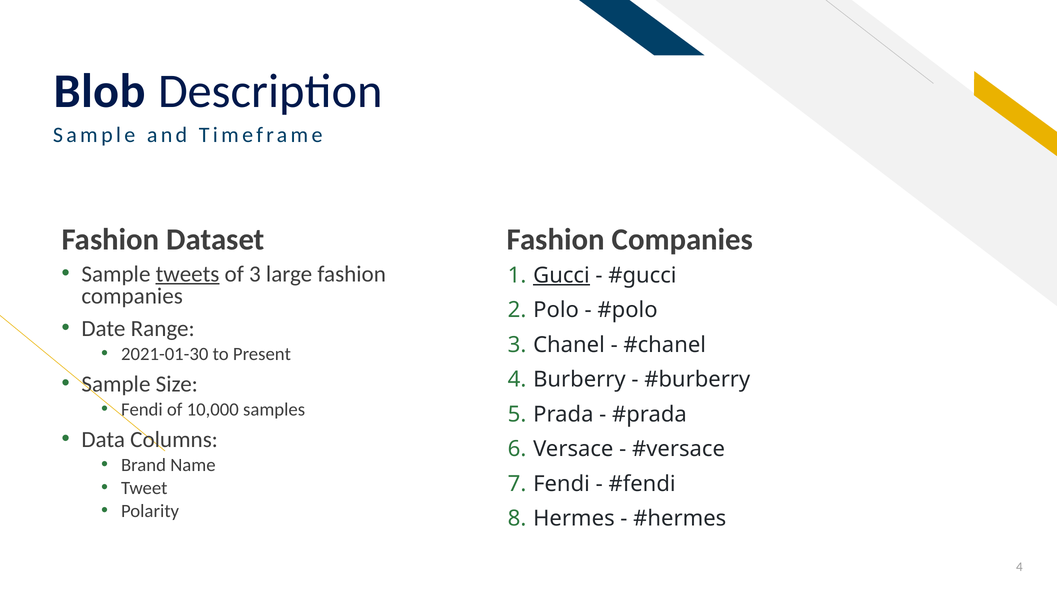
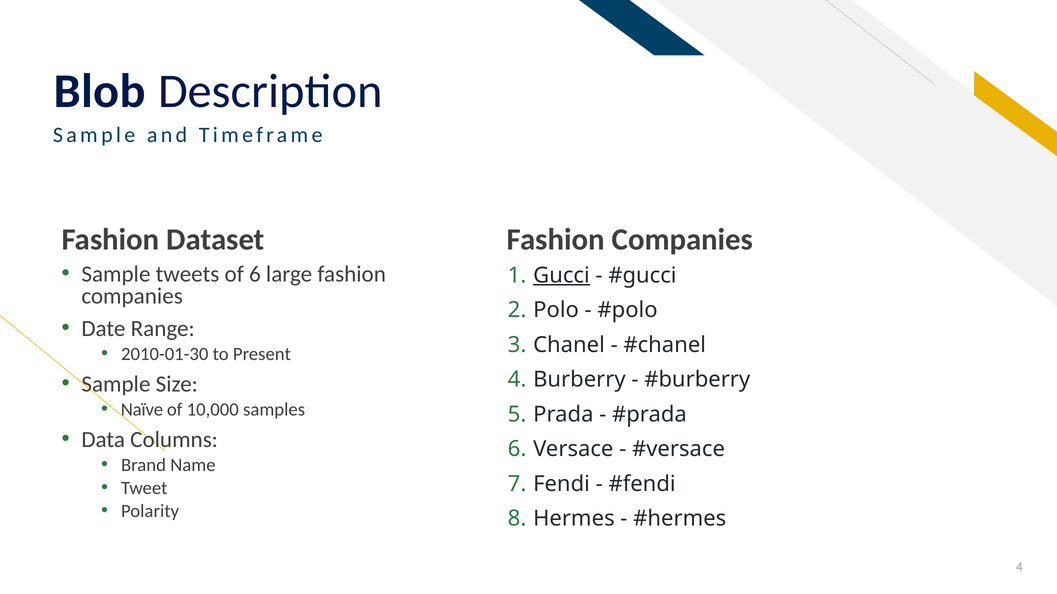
tweets underline: present -> none
of 3: 3 -> 6
2021-01-30: 2021-01-30 -> 2010-01-30
Fendi at (142, 410): Fendi -> Naïve
